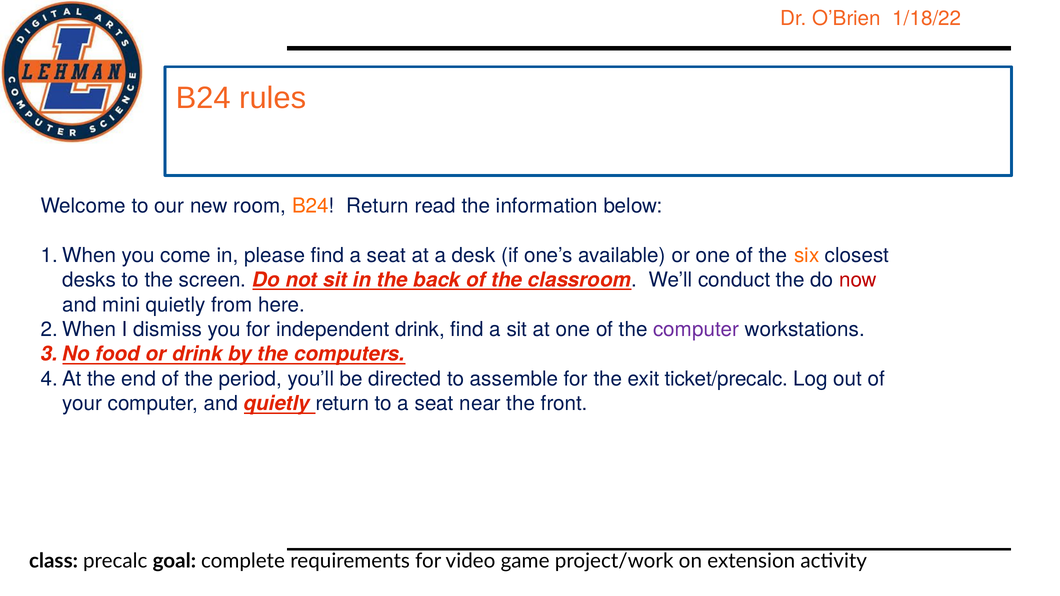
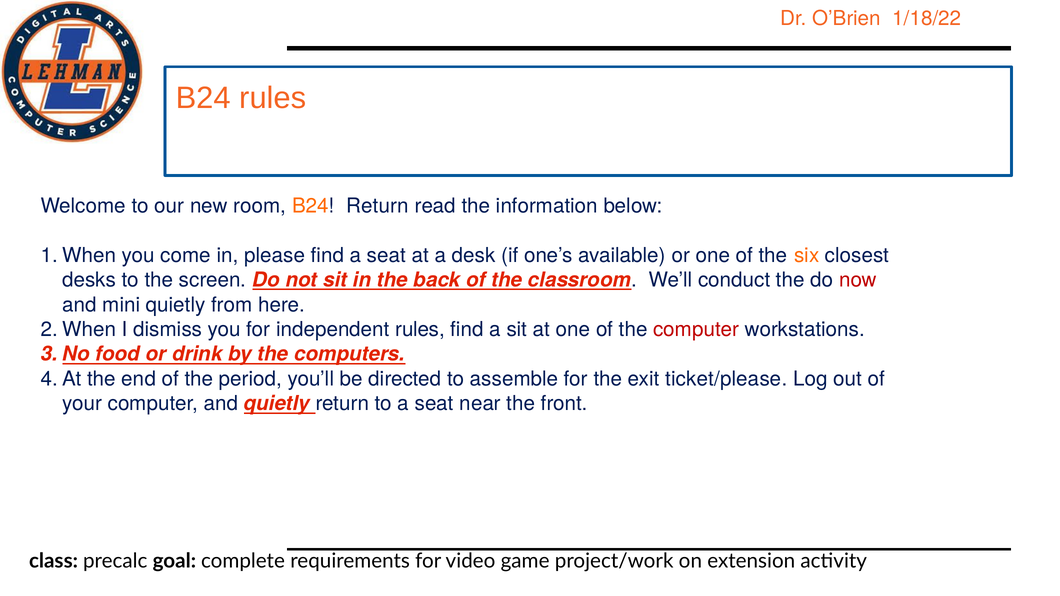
independent drink: drink -> rules
computer at (696, 330) colour: purple -> red
ticket/precalc: ticket/precalc -> ticket/please
